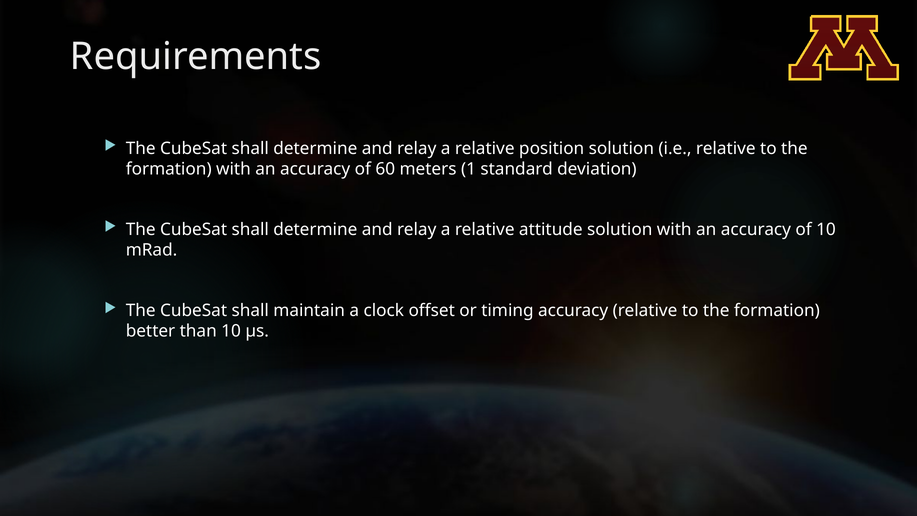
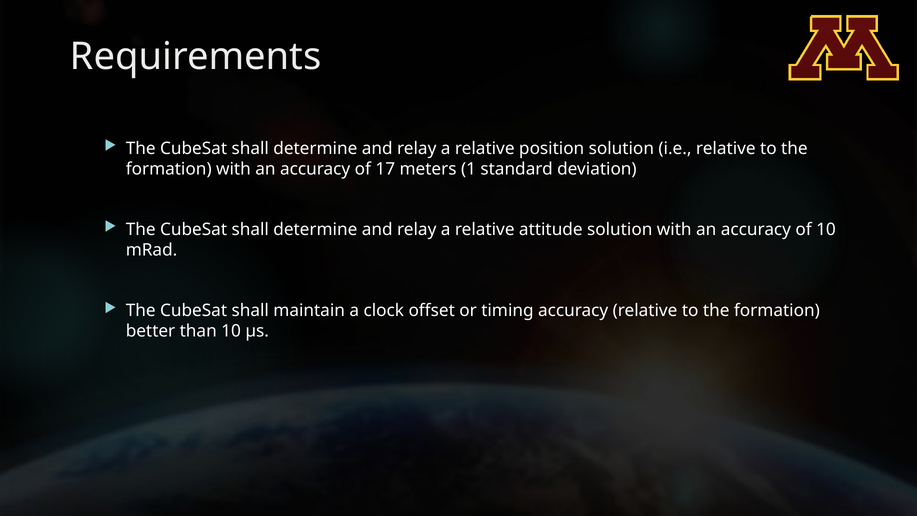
60: 60 -> 17
